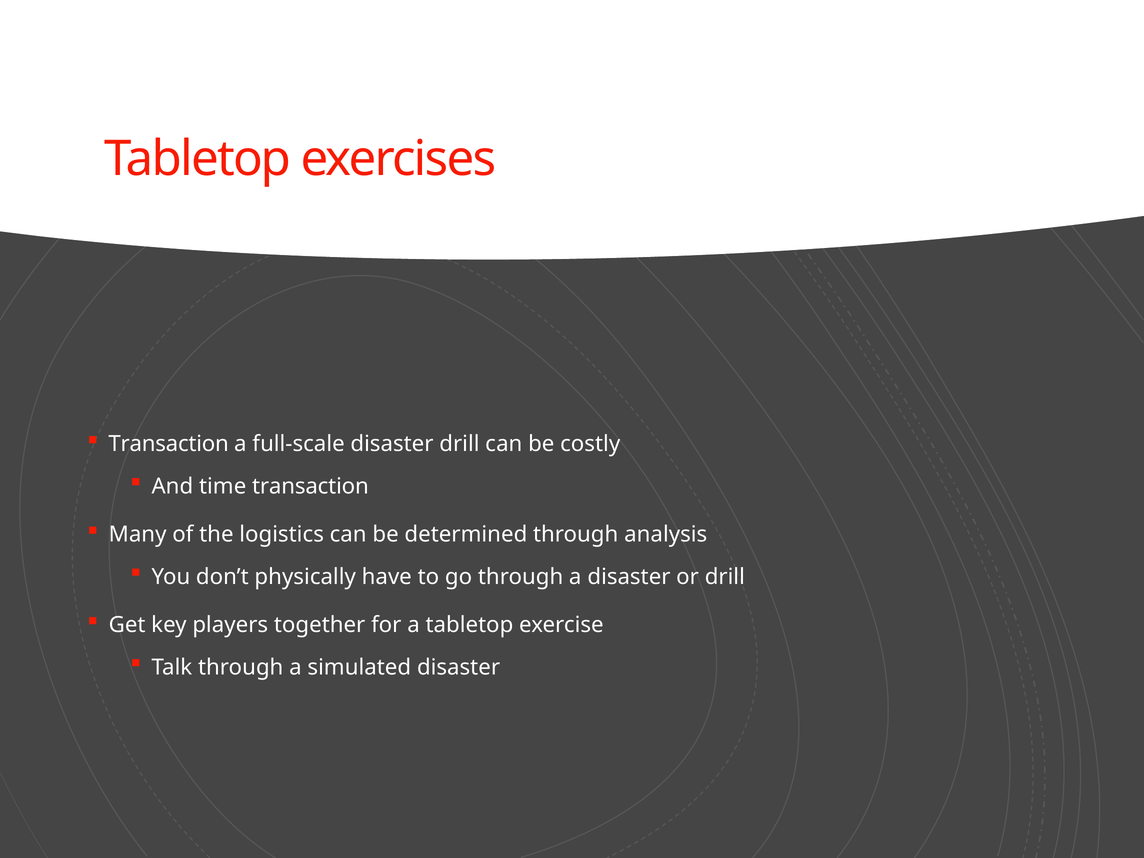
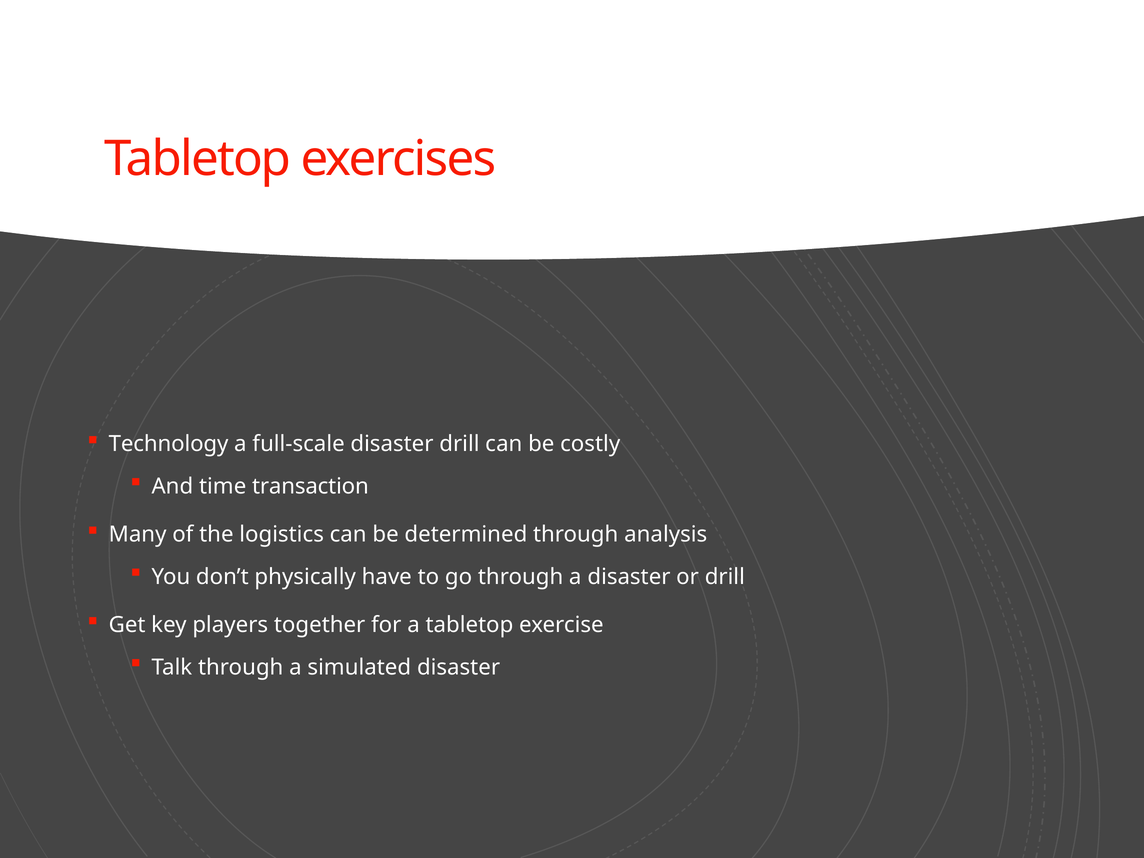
Transaction at (169, 444): Transaction -> Technology
